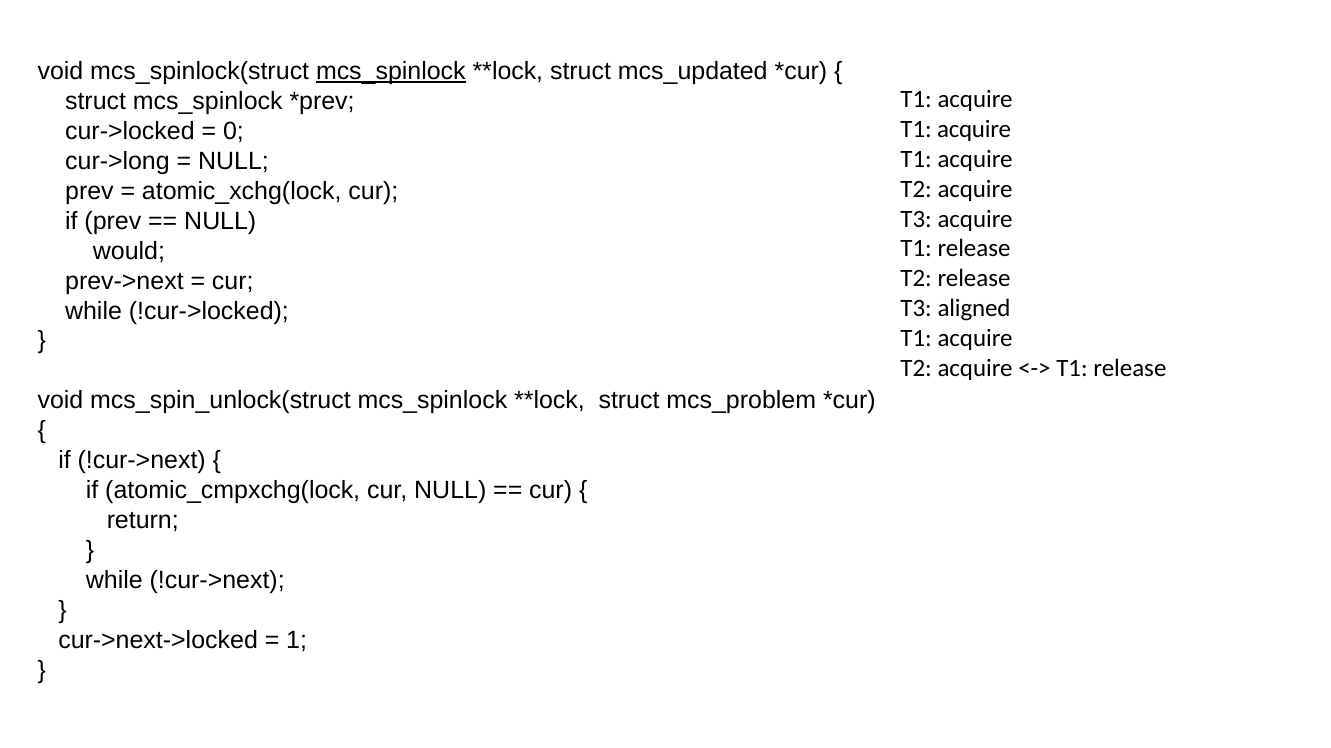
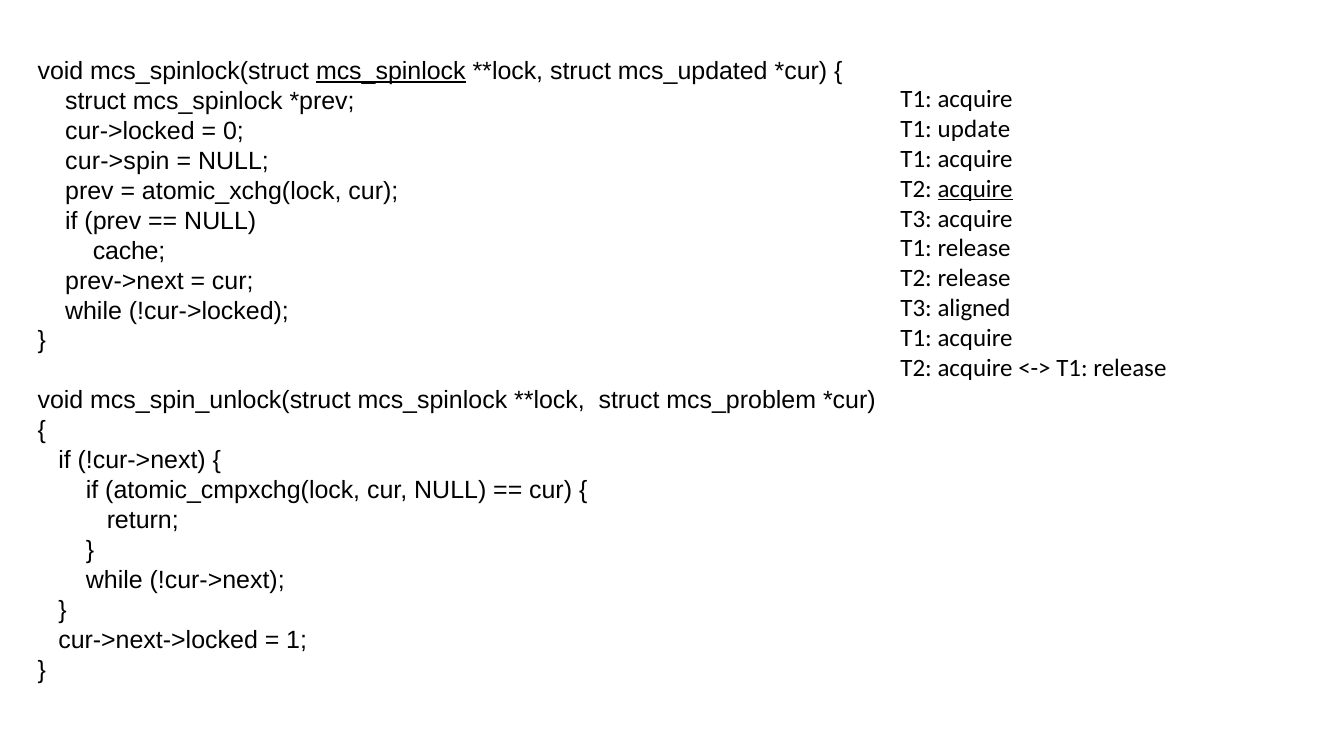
acquire at (974, 129): acquire -> update
cur->long: cur->long -> cur->spin
acquire at (975, 189) underline: none -> present
would: would -> cache
